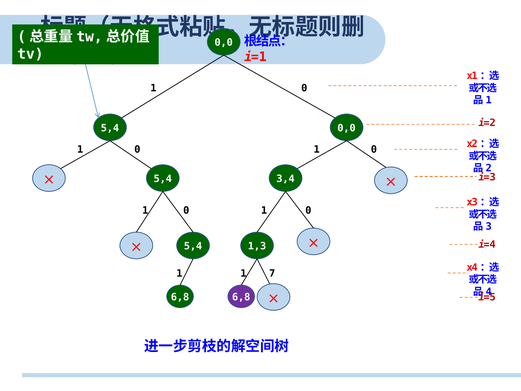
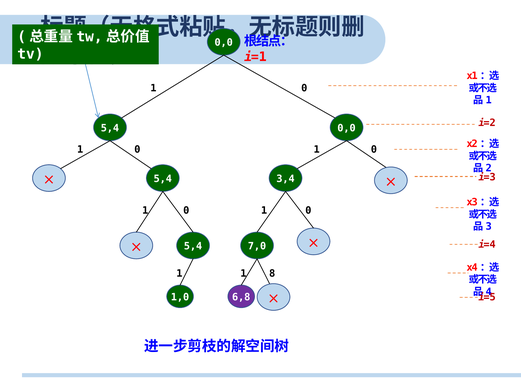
1,3: 1,3 -> 7,0
7: 7 -> 8
6,8 at (180, 297): 6,8 -> 1,0
